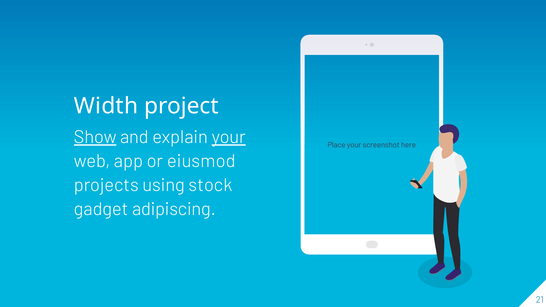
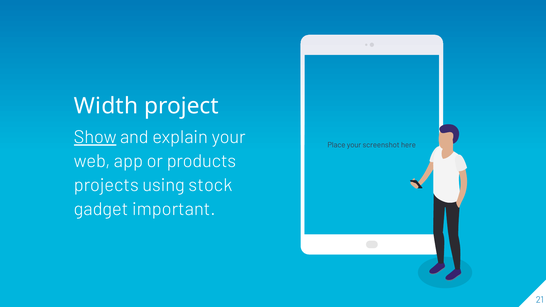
your at (229, 137) underline: present -> none
eiusmod: eiusmod -> products
adipiscing: adipiscing -> important
